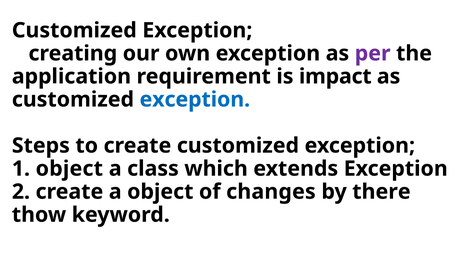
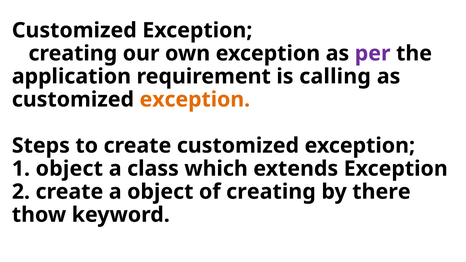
impact: impact -> calling
exception at (195, 100) colour: blue -> orange
of changes: changes -> creating
